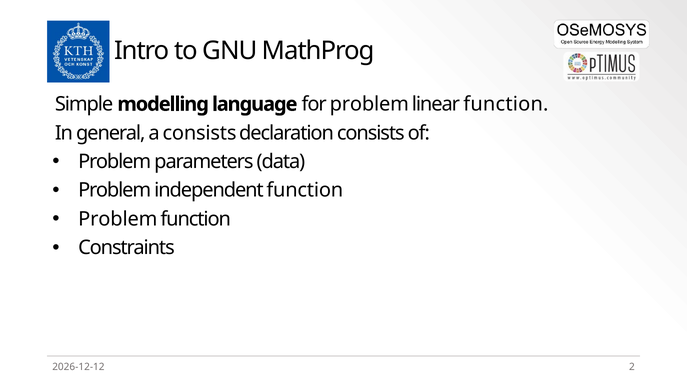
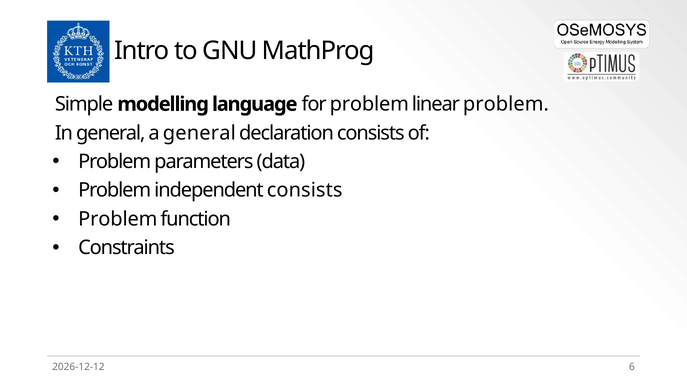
linear function: function -> problem
a consists: consists -> general
independent function: function -> consists
2: 2 -> 6
